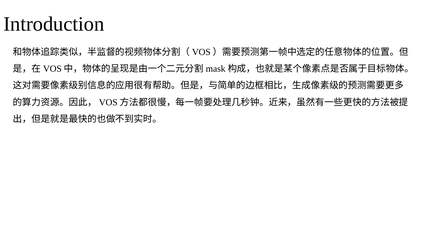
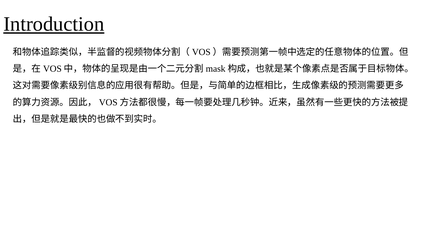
Introduction underline: none -> present
